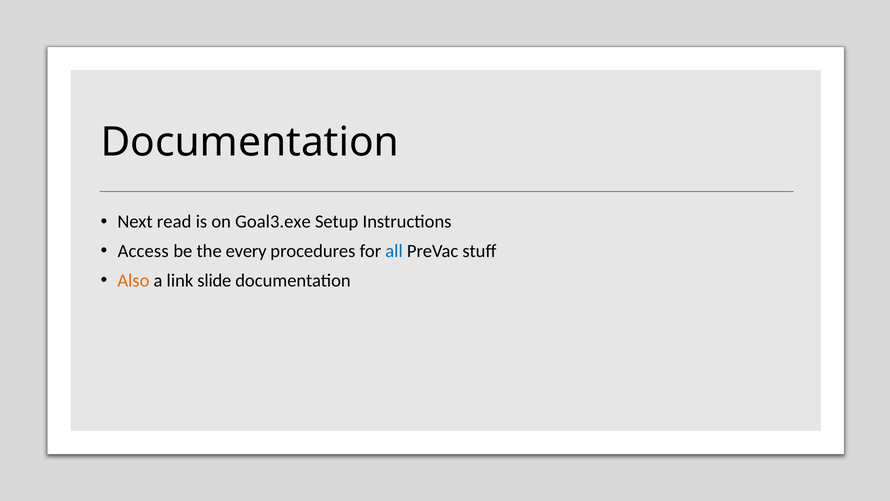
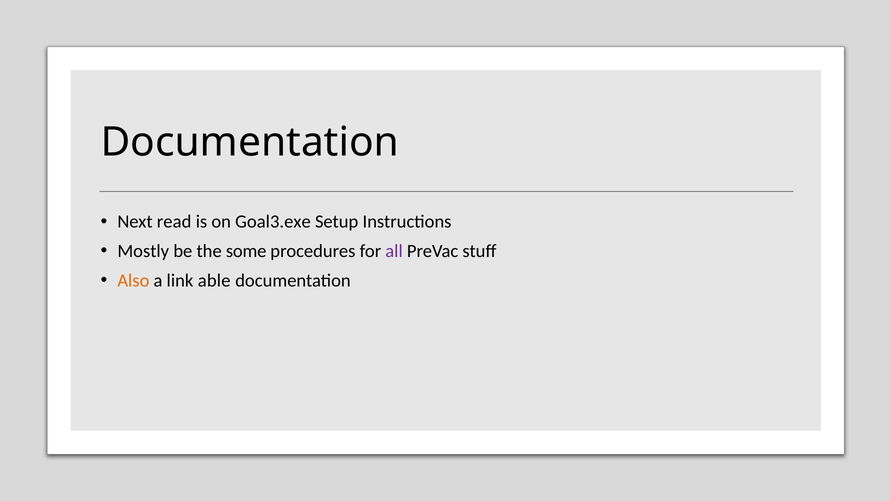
Access: Access -> Mostly
every: every -> some
all colour: blue -> purple
slide: slide -> able
